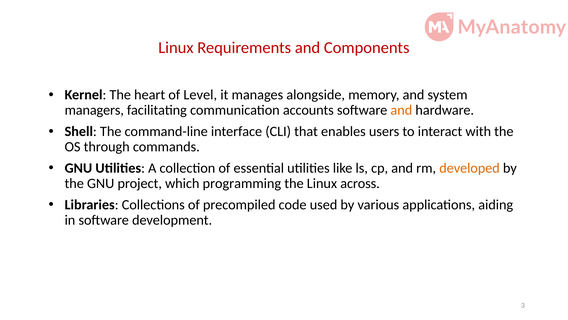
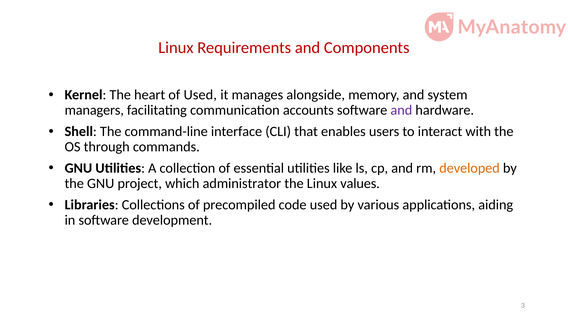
of Level: Level -> Used
and at (401, 110) colour: orange -> purple
programming: programming -> administrator
across: across -> values
